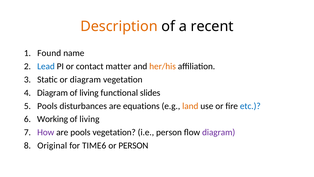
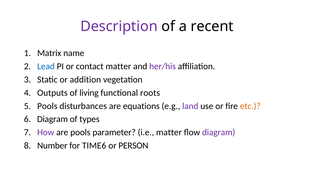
Description colour: orange -> purple
Found: Found -> Matrix
her/his colour: orange -> purple
or diagram: diagram -> addition
Diagram at (53, 93): Diagram -> Outputs
slides: slides -> roots
land colour: orange -> purple
etc colour: blue -> orange
Working at (53, 119): Working -> Diagram
living at (89, 119): living -> types
pools vegetation: vegetation -> parameter
i.e person: person -> matter
Original: Original -> Number
